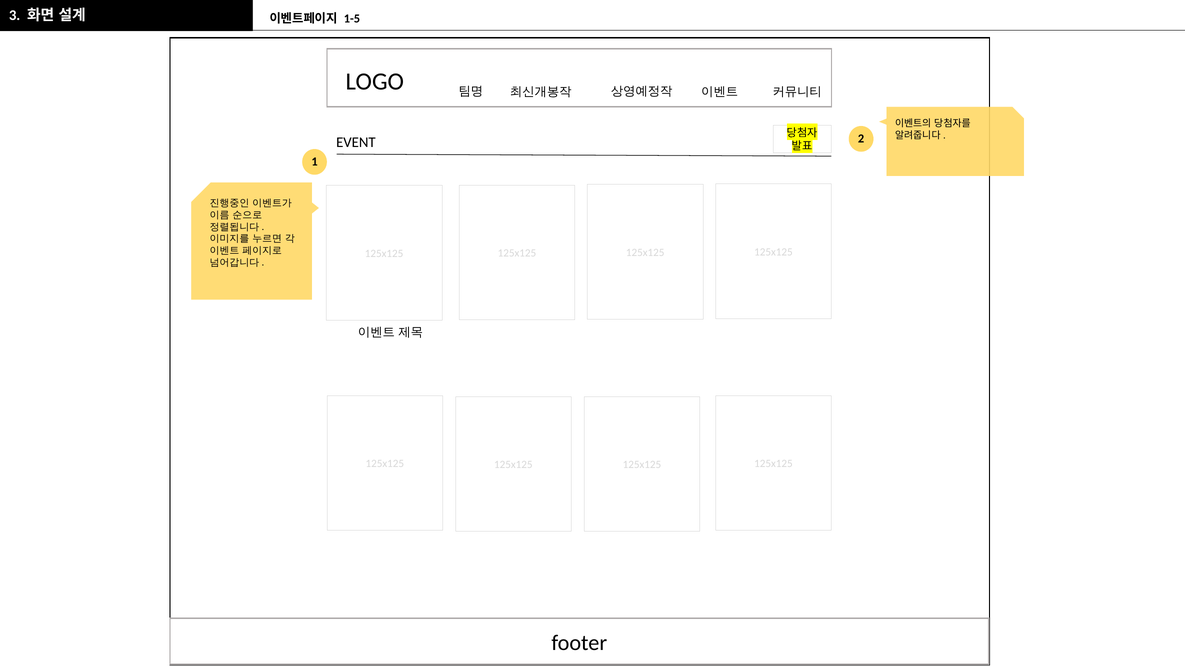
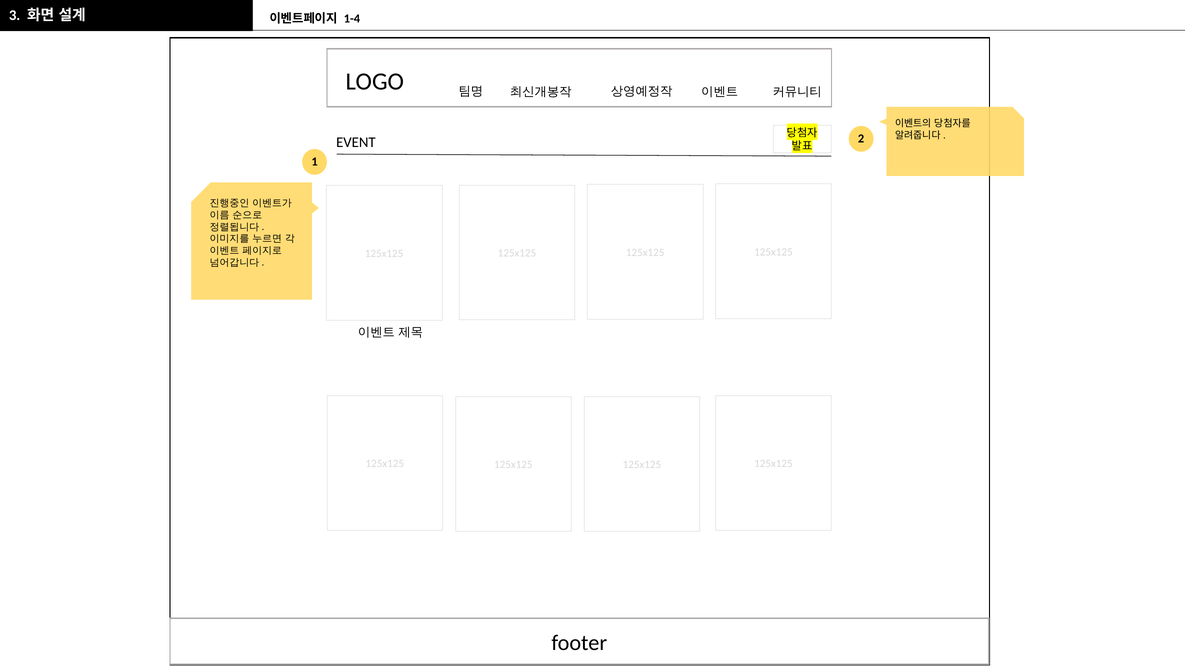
1-5: 1-5 -> 1-4
